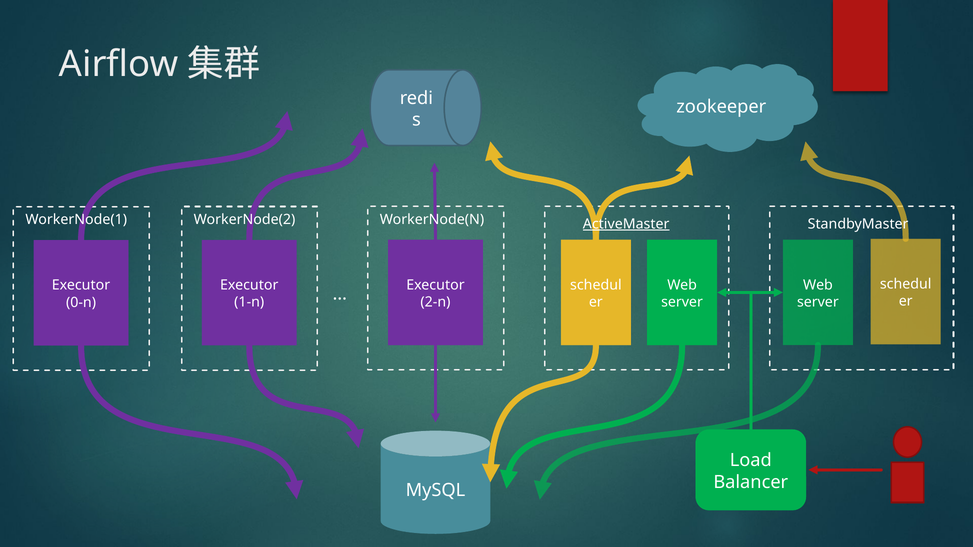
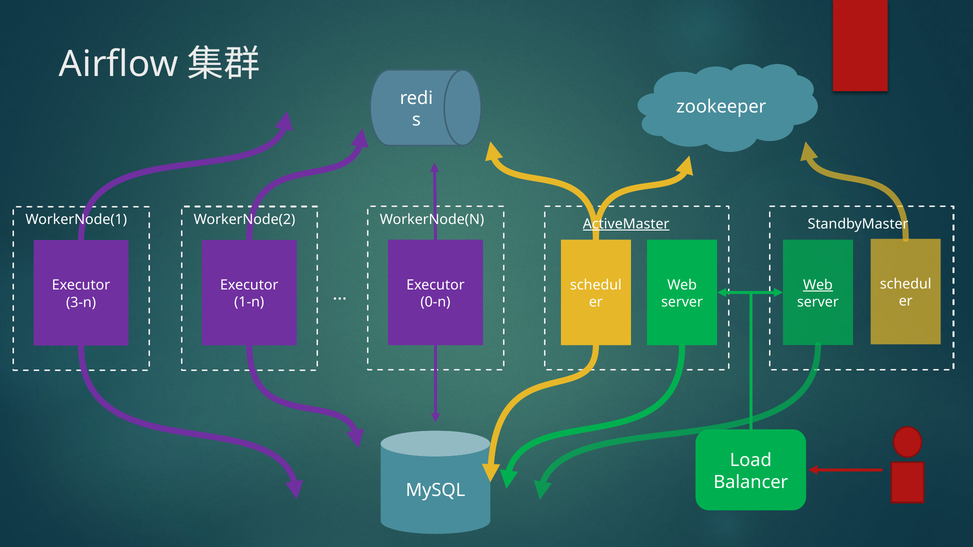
Web at (818, 285) underline: none -> present
2-n: 2-n -> 0-n
0-n: 0-n -> 3-n
